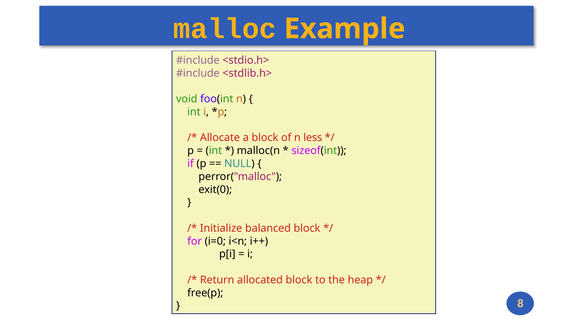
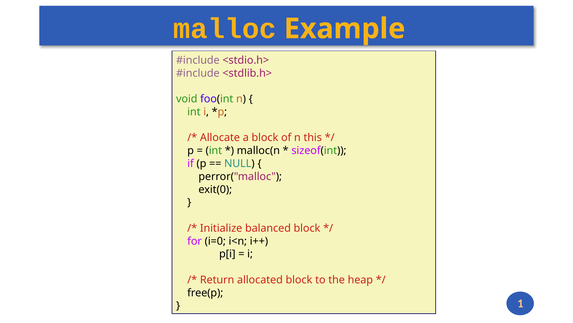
less: less -> this
8: 8 -> 1
